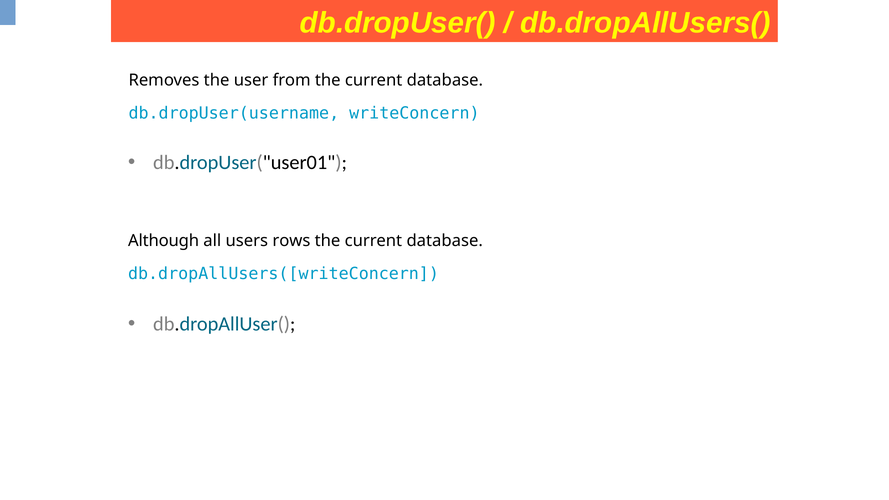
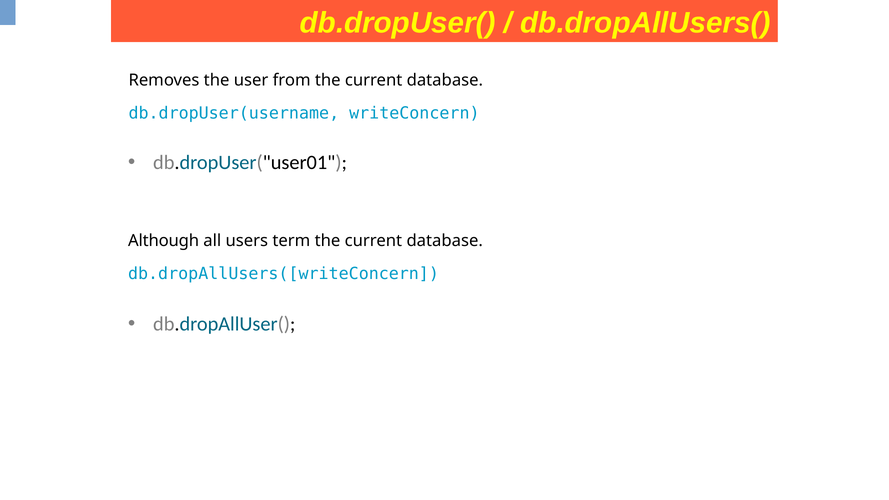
rows: rows -> term
